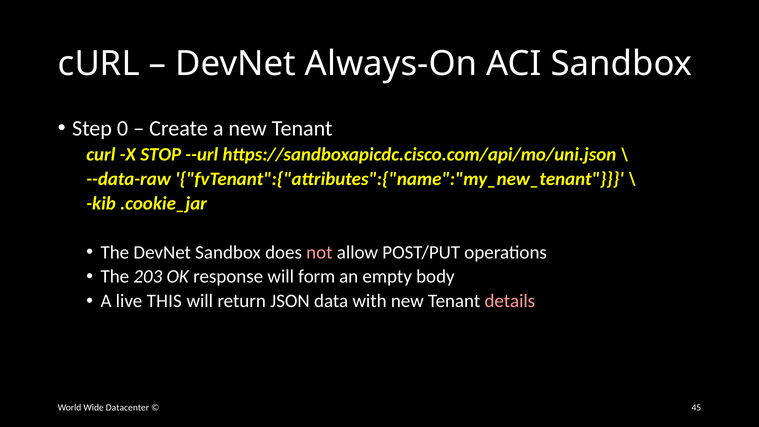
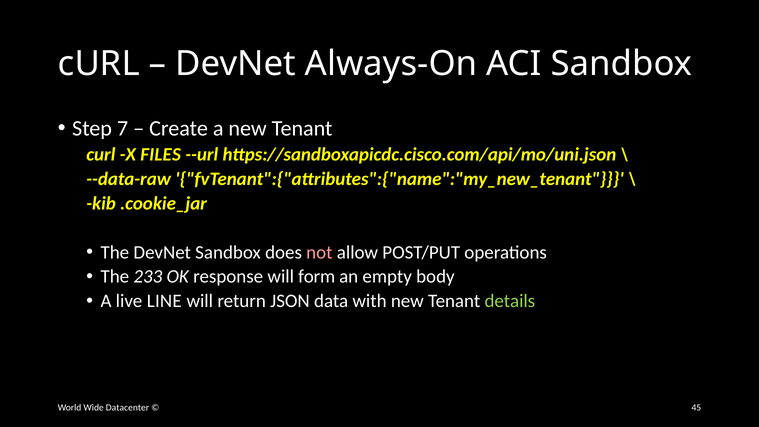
0: 0 -> 7
STOP: STOP -> FILES
203: 203 -> 233
THIS: THIS -> LINE
details colour: pink -> light green
